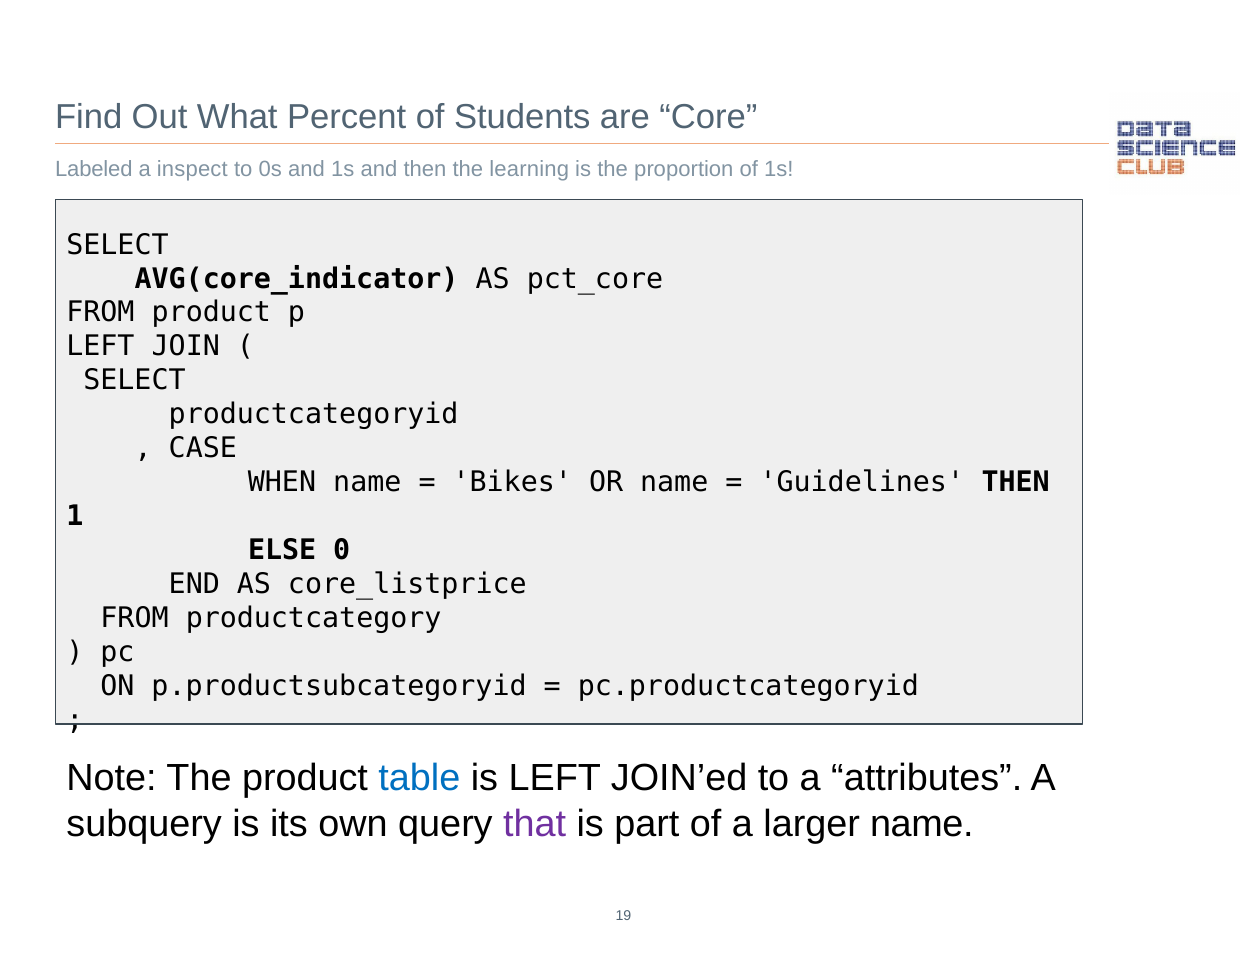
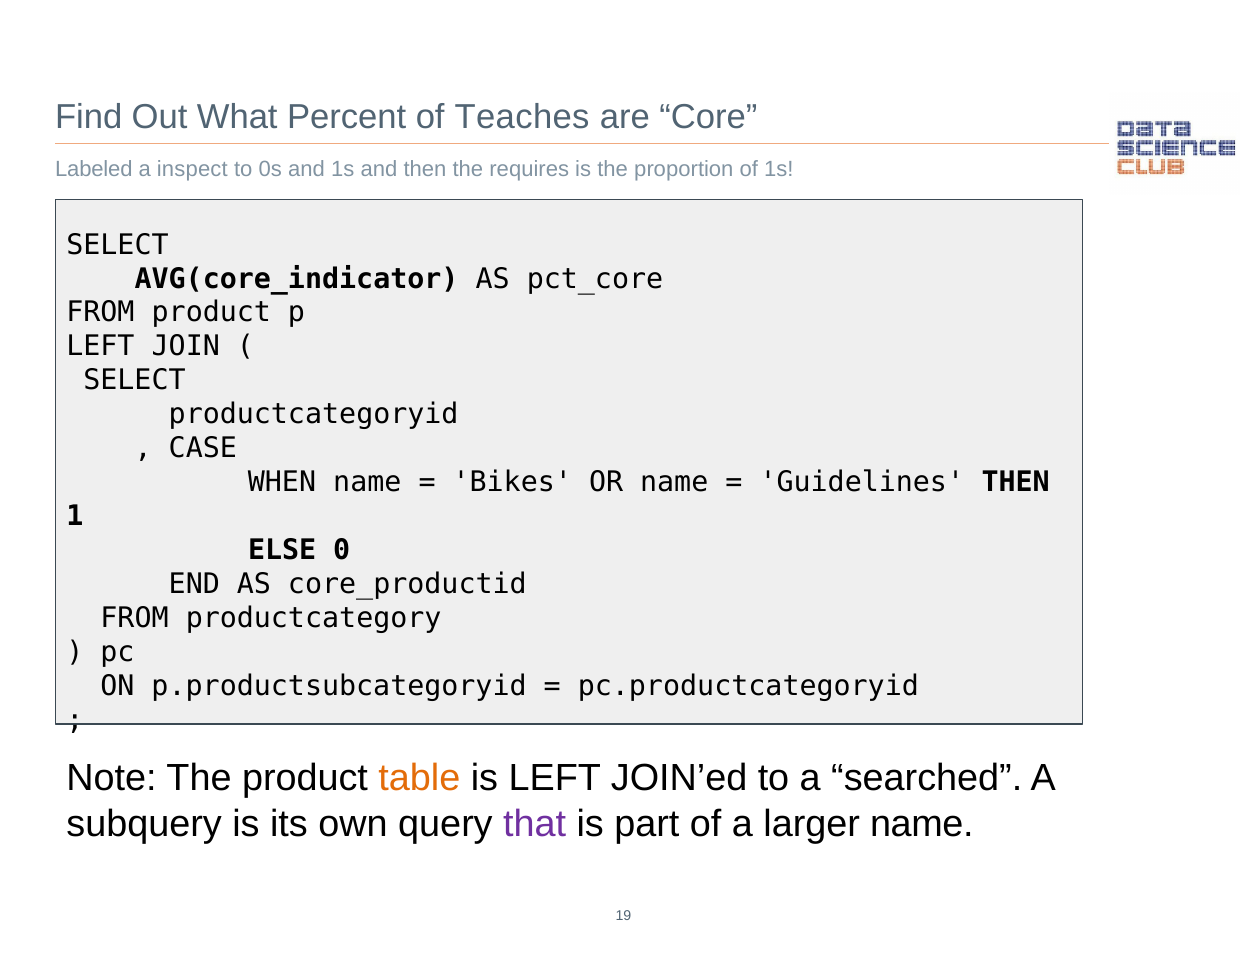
Students: Students -> Teaches
learning: learning -> requires
core_listprice: core_listprice -> core_productid
table colour: blue -> orange
attributes: attributes -> searched
